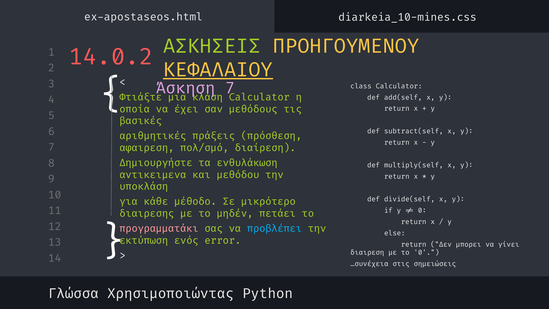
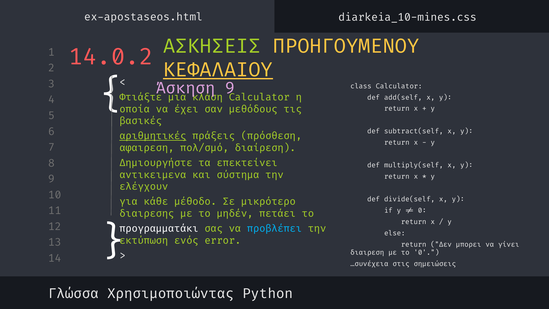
7 at (230, 88): 7 -> 9
αριθμητικές underline: none -> present
ενθυλάκωση: ενθυλάκωση -> επεκτείνει
μεθόδου: μεθόδου -> σύστημα
υποκλάση: υποκλάση -> ελέγχουν
προγραμματάκι colour: pink -> white
